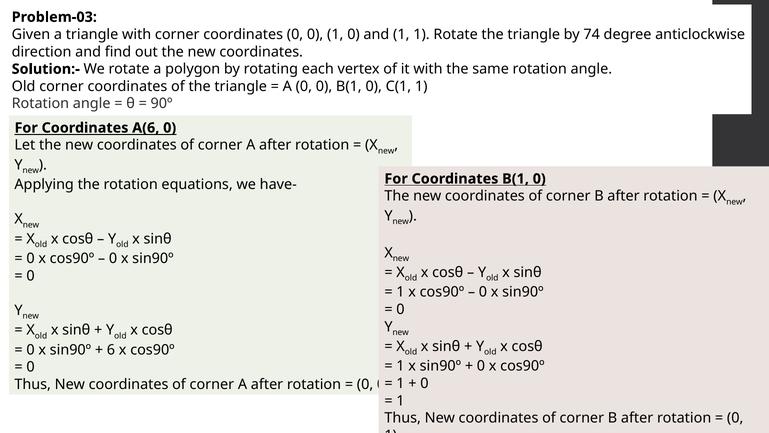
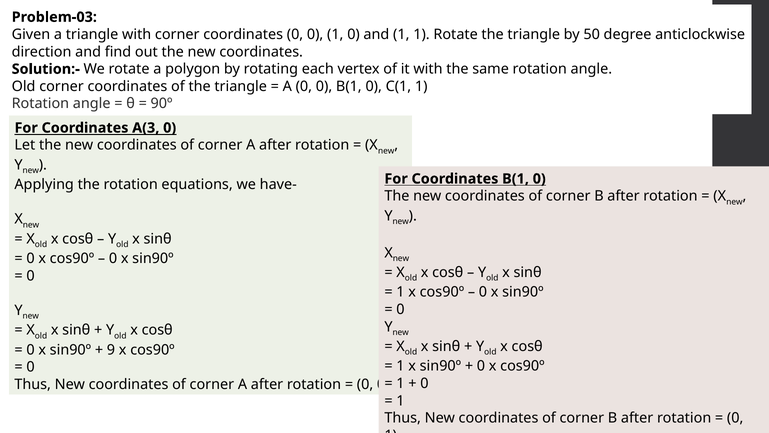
74: 74 -> 50
A(6: A(6 -> A(3
6: 6 -> 9
